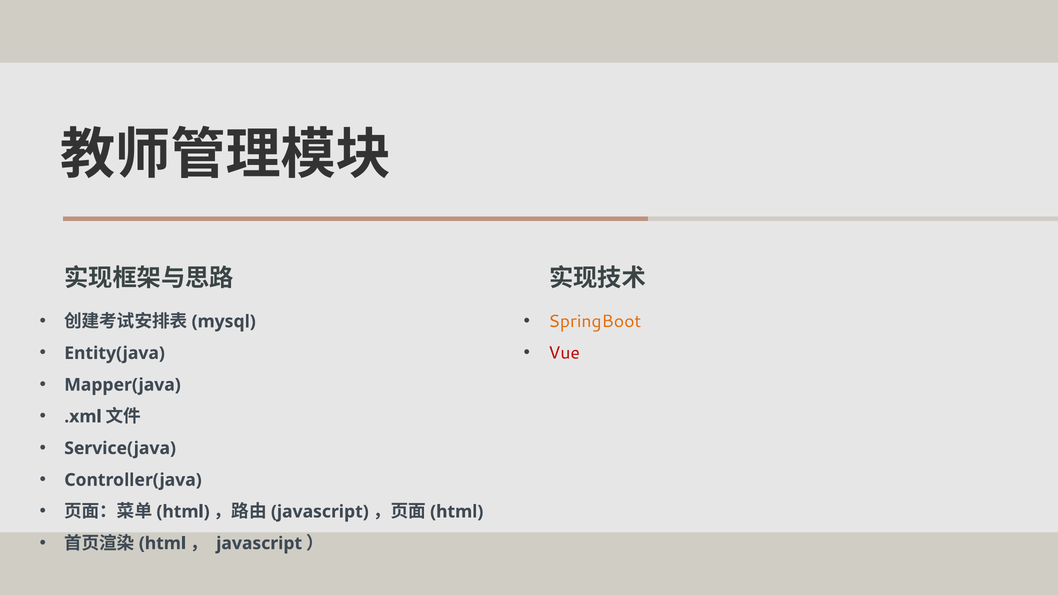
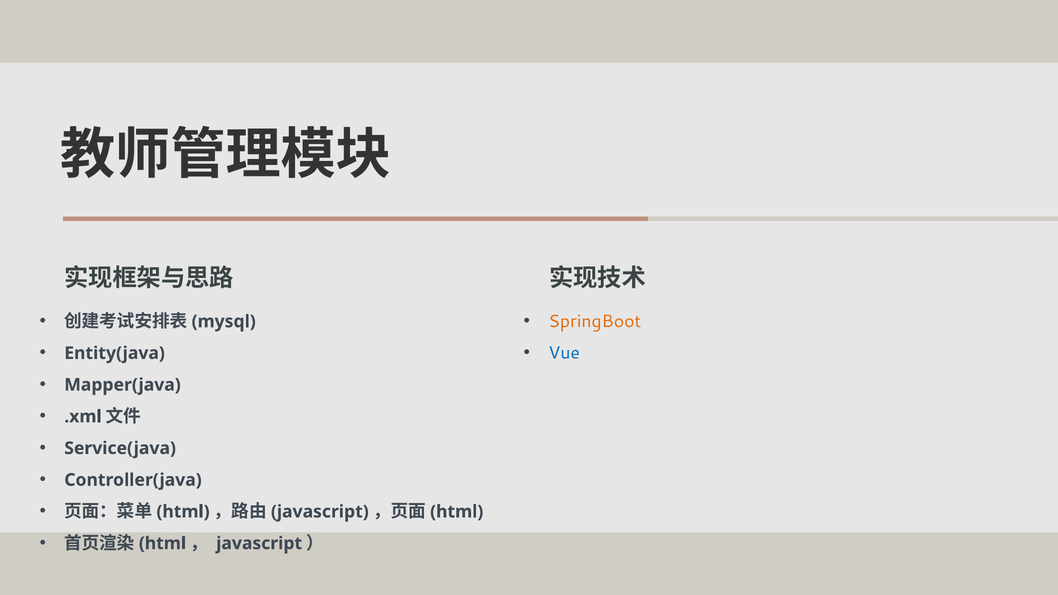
Vue colour: red -> blue
